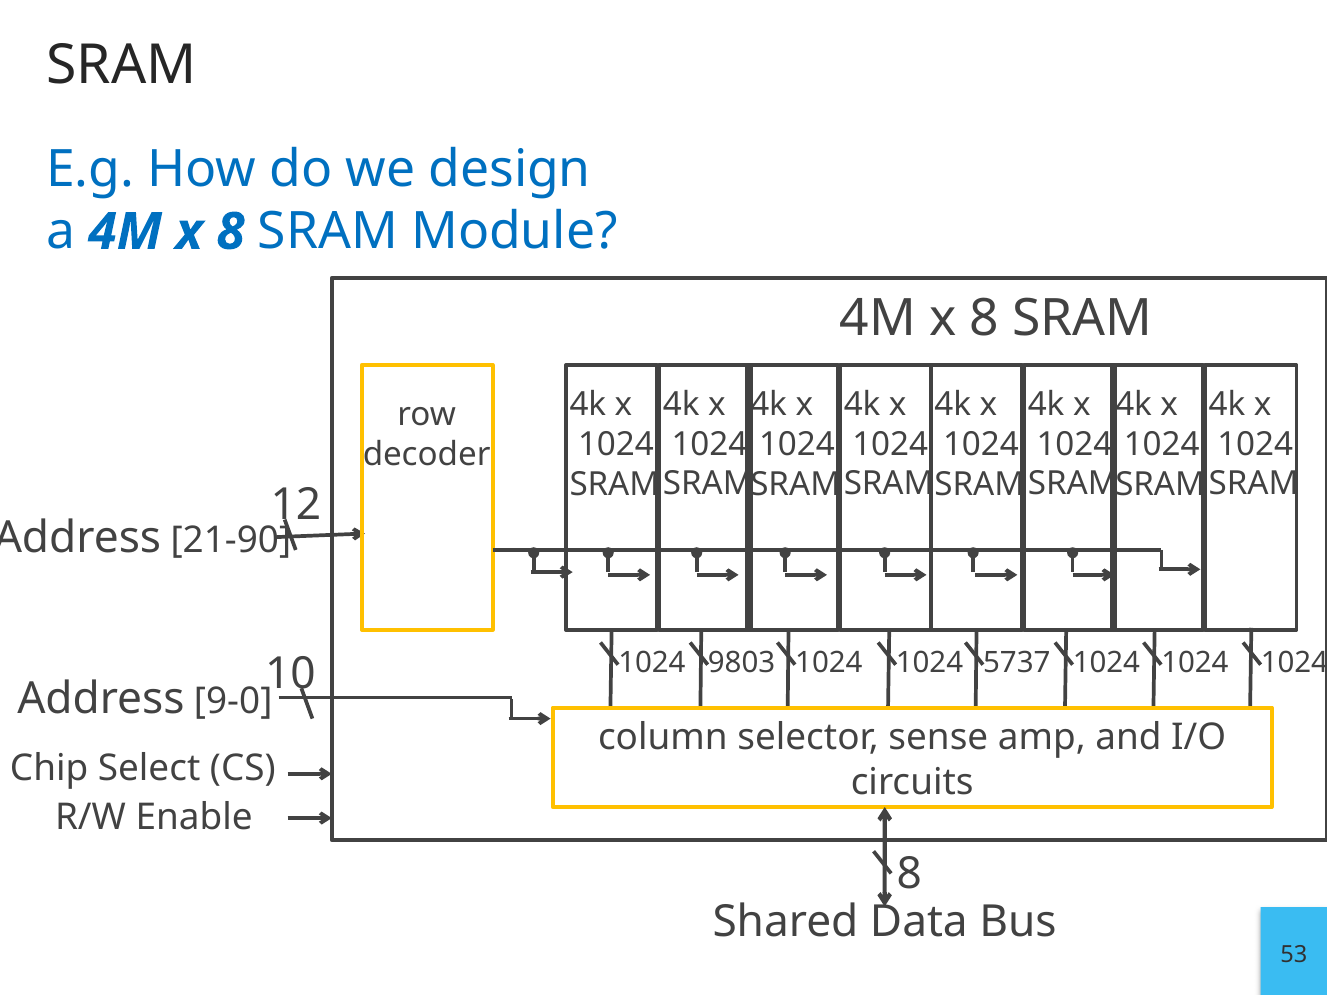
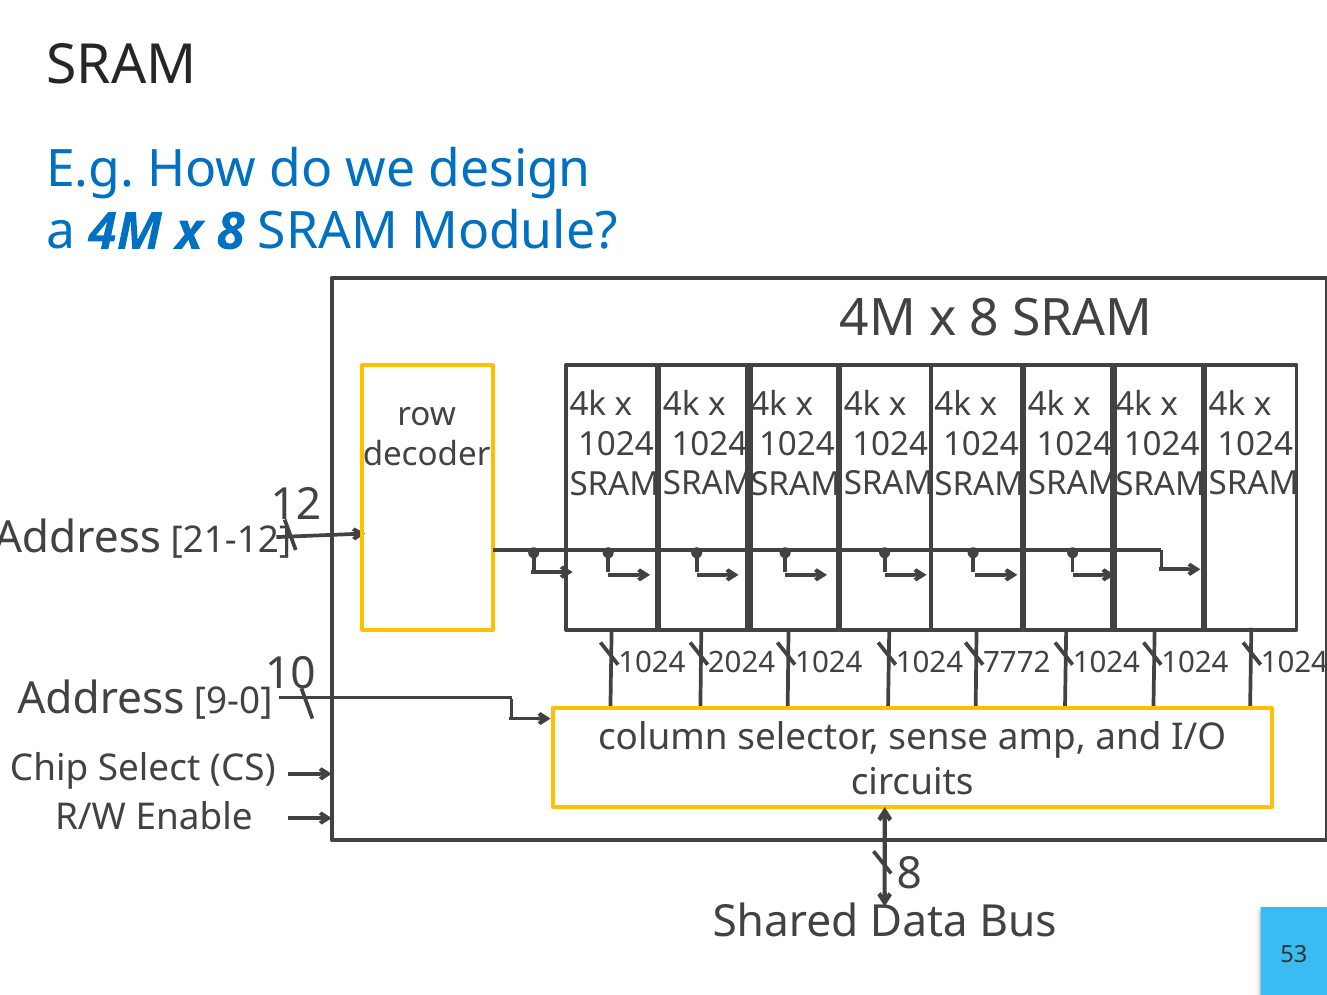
21-90: 21-90 -> 21-12
9803: 9803 -> 2024
5737: 5737 -> 7772
